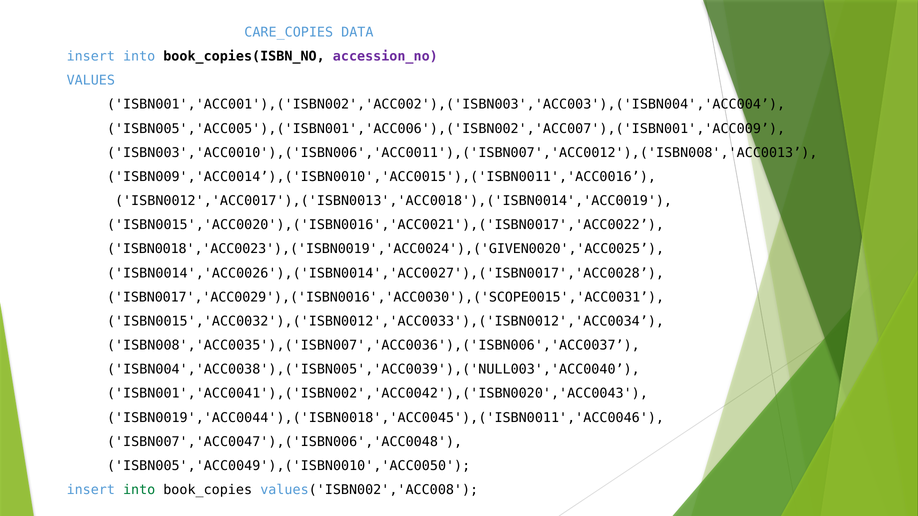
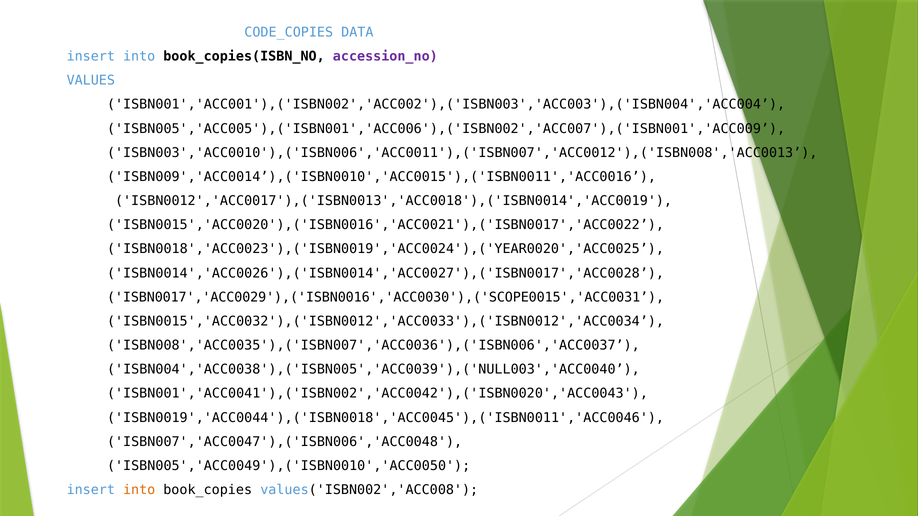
CARE_COPIES: CARE_COPIES -> CODE_COPIES
ISBN0018','ACC0023'),('ISBN0019','ACC0024'),('GIVEN0020','ACC0025: ISBN0018','ACC0023'),('ISBN0019','ACC0024'),('GIVEN0020','ACC0025 -> ISBN0018','ACC0023'),('ISBN0019','ACC0024'),('YEAR0020','ACC0025
into at (139, 490) colour: green -> orange
